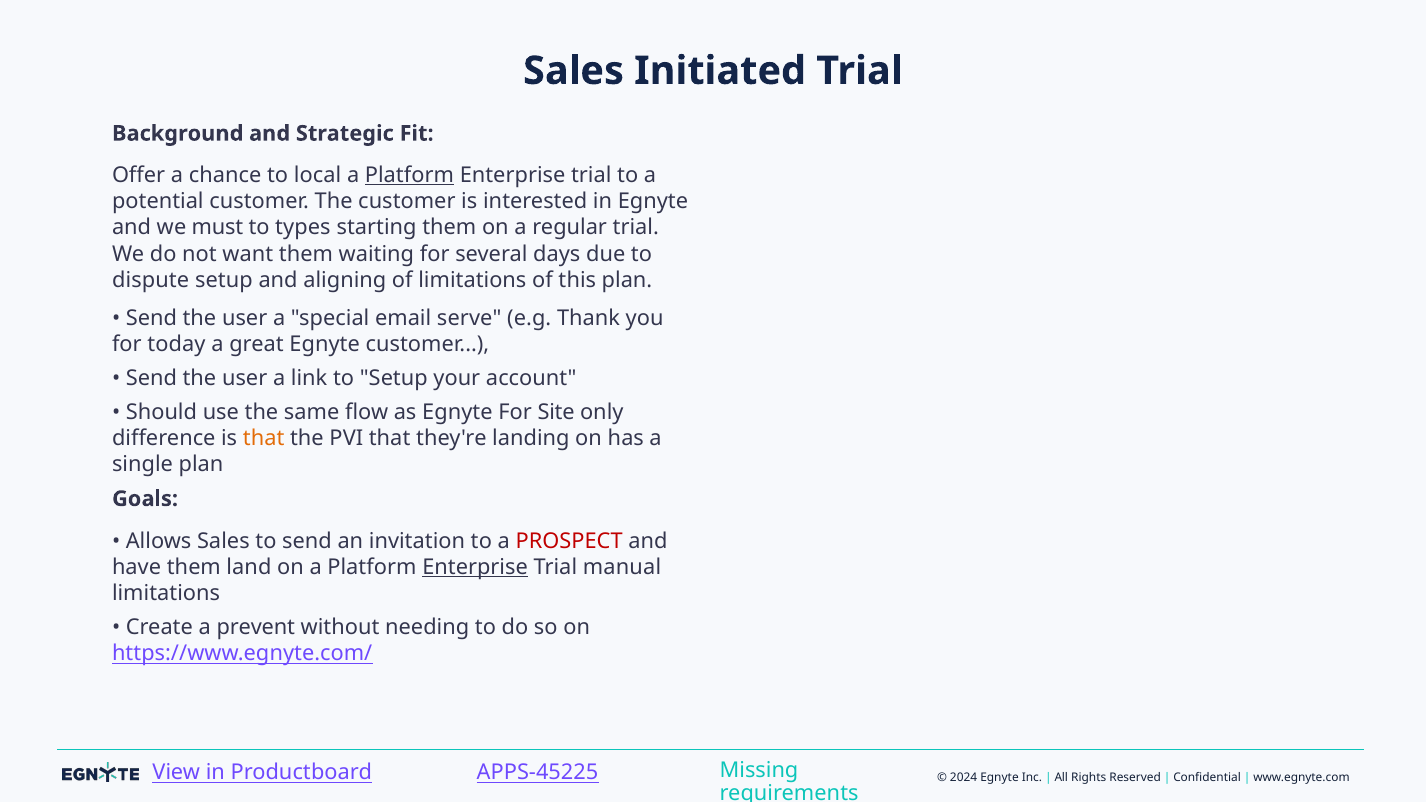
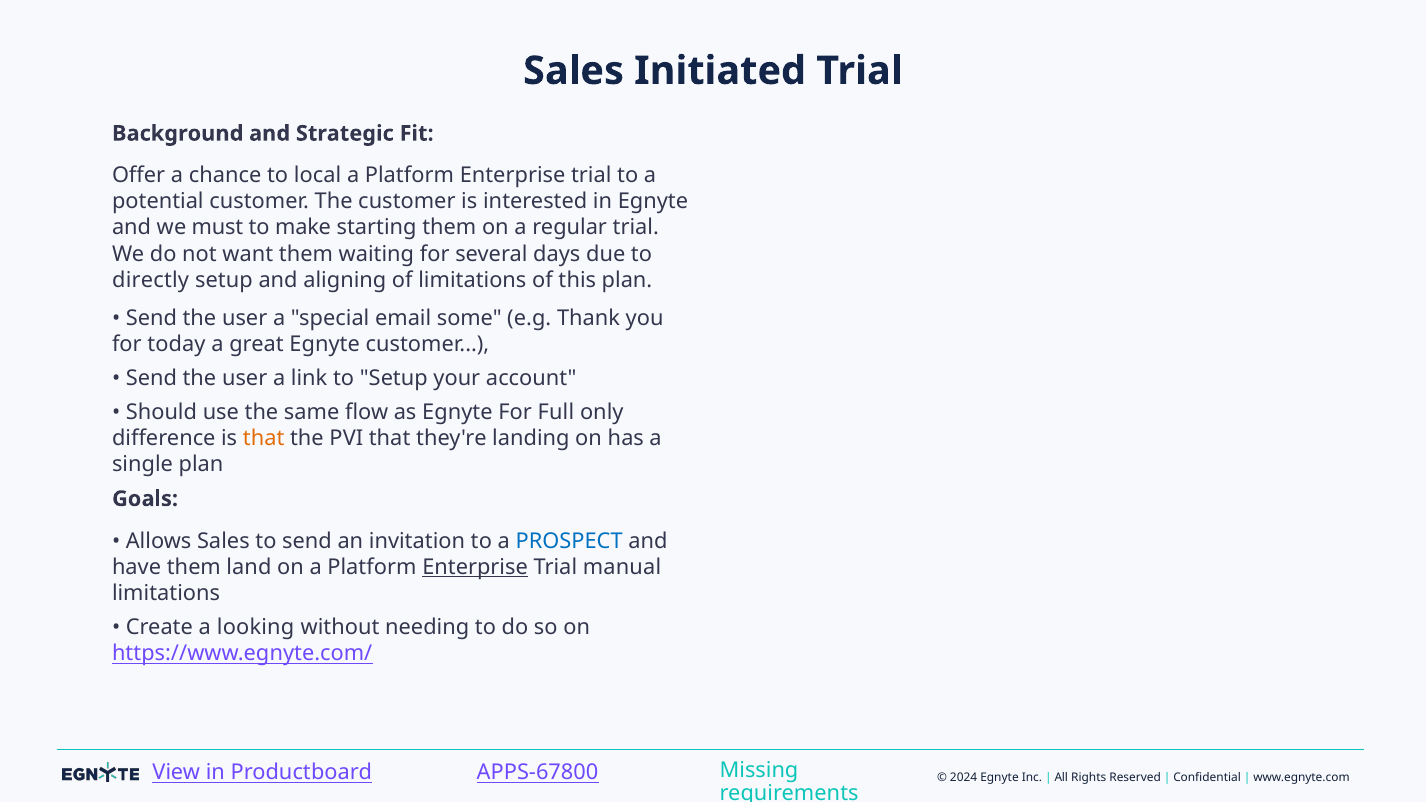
Platform at (409, 175) underline: present -> none
types: types -> make
dispute: dispute -> directly
serve: serve -> some
Site: Site -> Full
PROSPECT colour: red -> blue
prevent: prevent -> looking
APPS-45225: APPS-45225 -> APPS-67800
